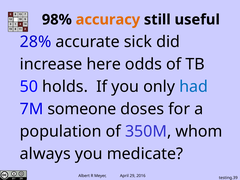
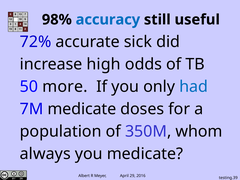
accuracy colour: orange -> blue
28%: 28% -> 72%
here: here -> high
holds: holds -> more
7M someone: someone -> medicate
